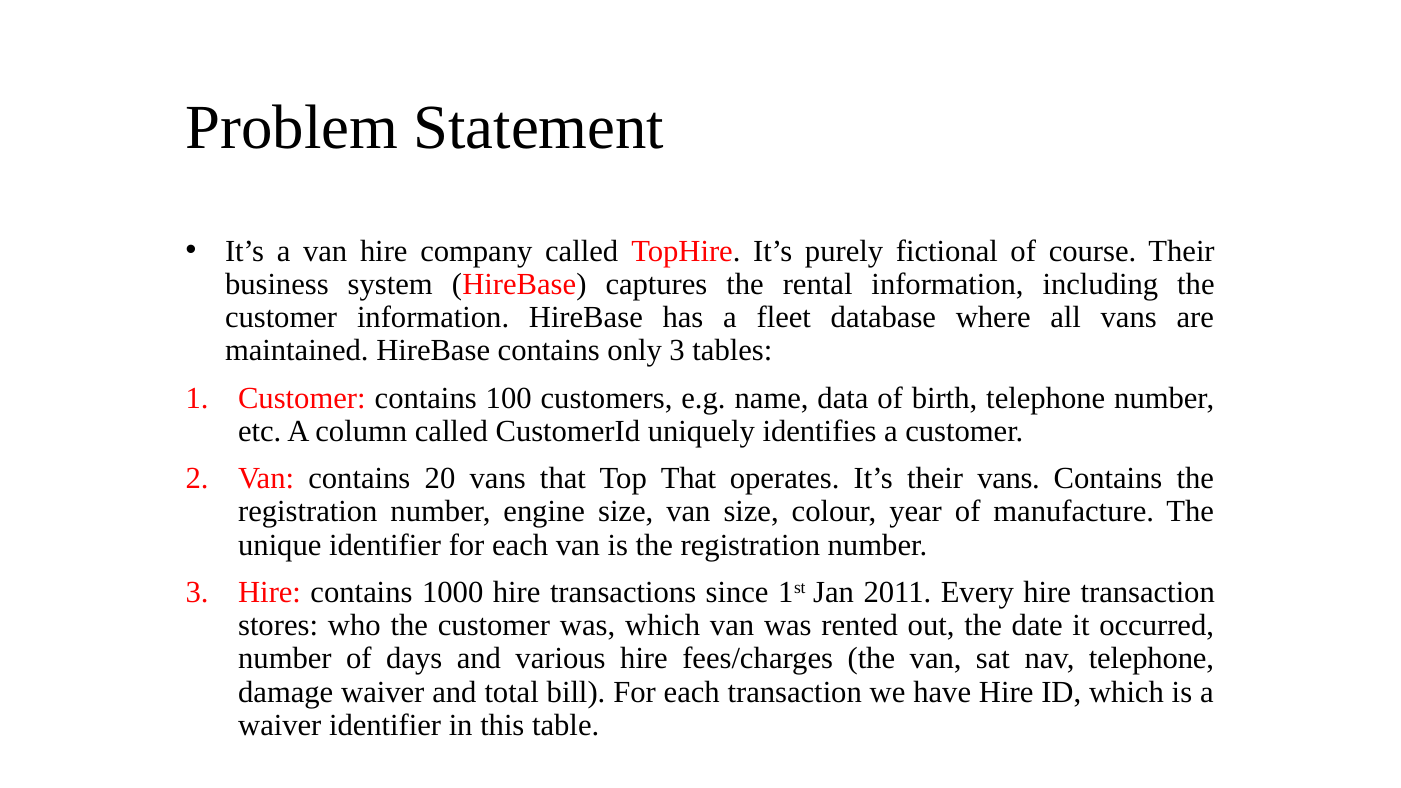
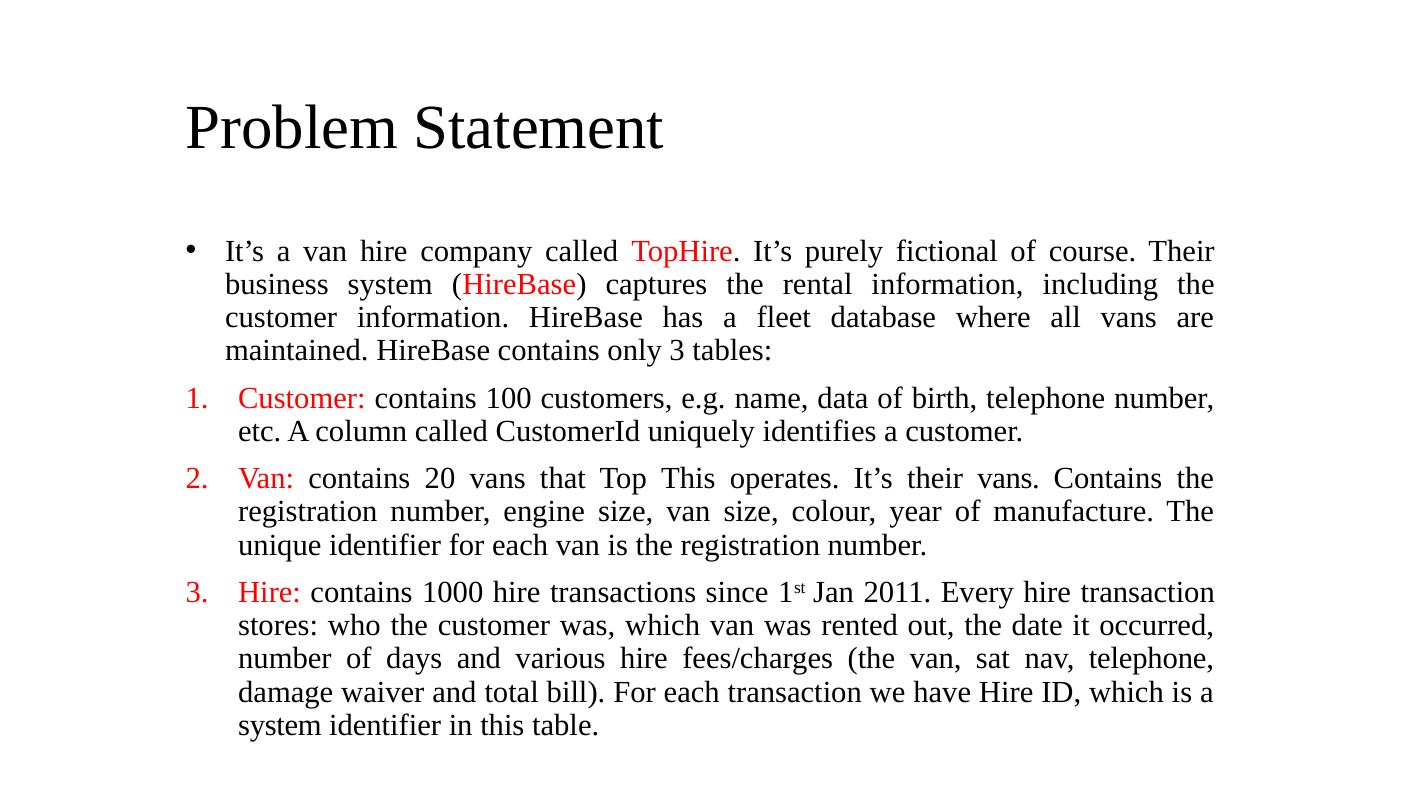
Top That: That -> This
waiver at (280, 725): waiver -> system
